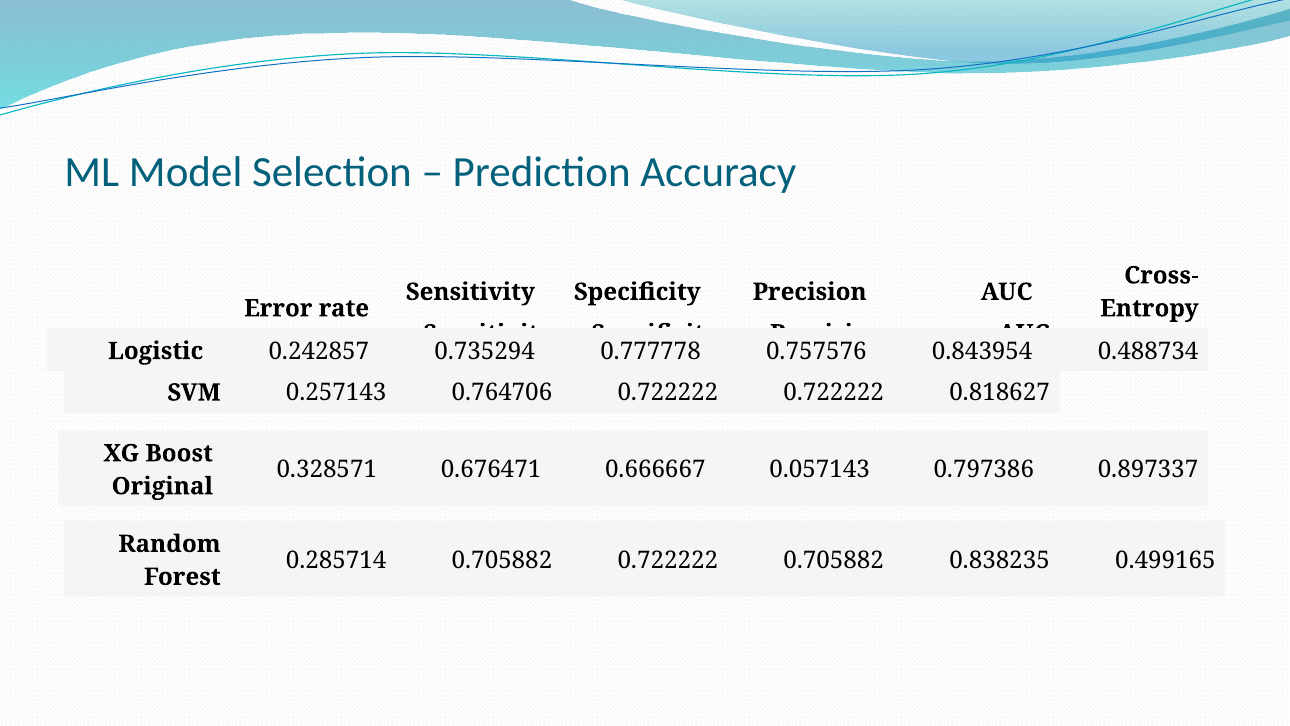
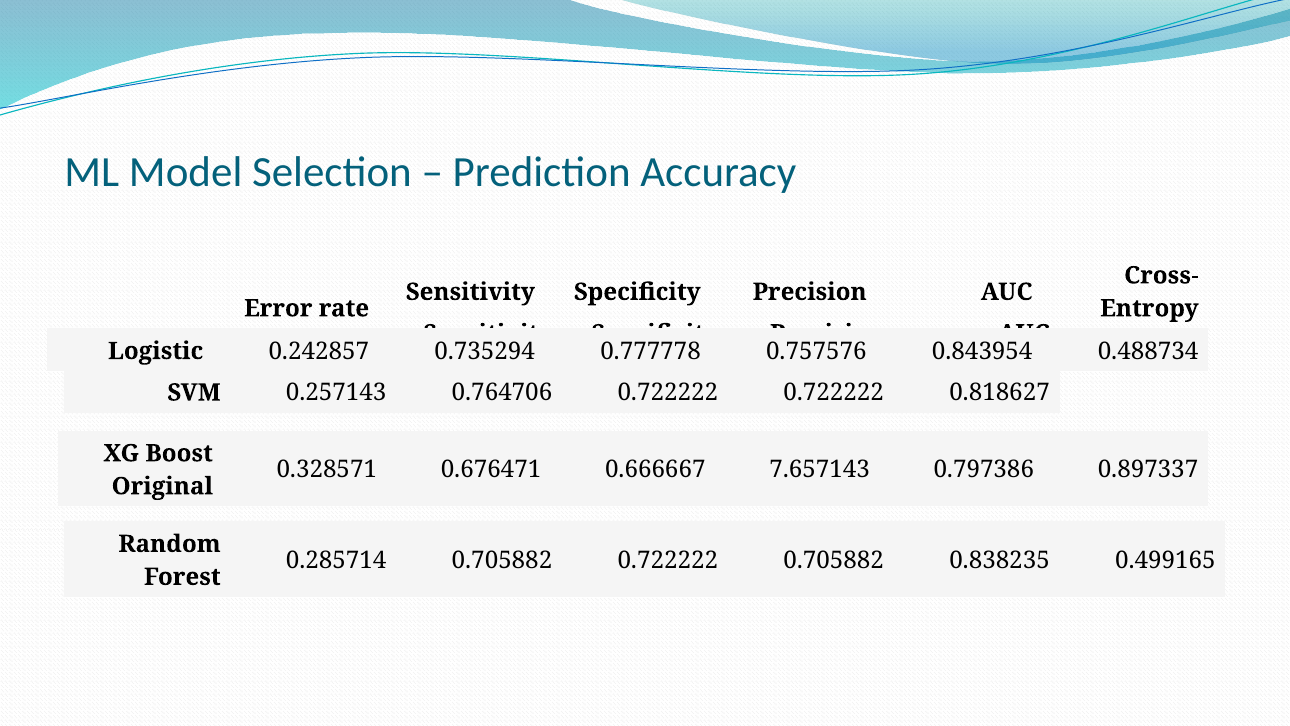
0.057143: 0.057143 -> 7.657143
